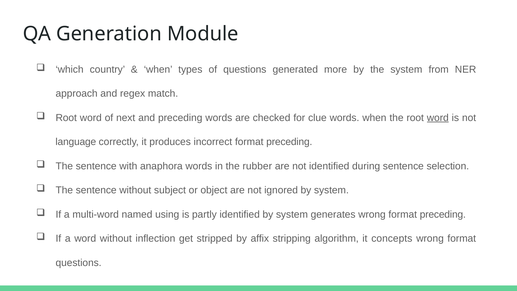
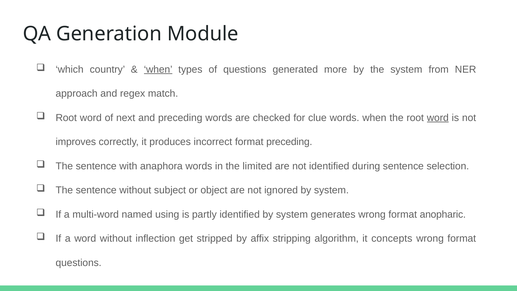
when at (158, 69) underline: none -> present
language: language -> improves
rubber: rubber -> limited
wrong format preceding: preceding -> anopharic
